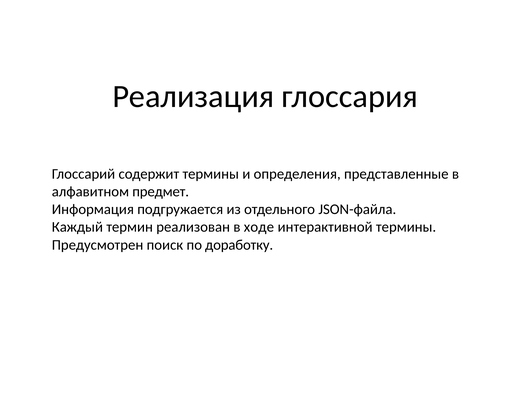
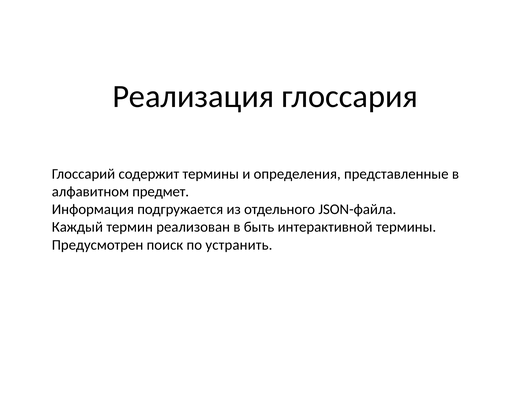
ходе: ходе -> быть
доработку: доработку -> устранить
